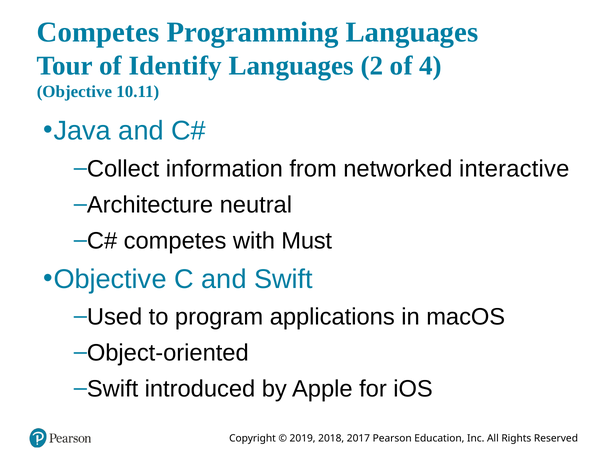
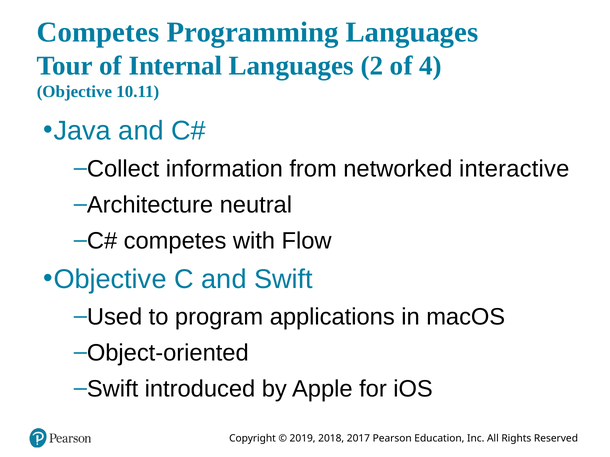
Identify: Identify -> Internal
Must: Must -> Flow
